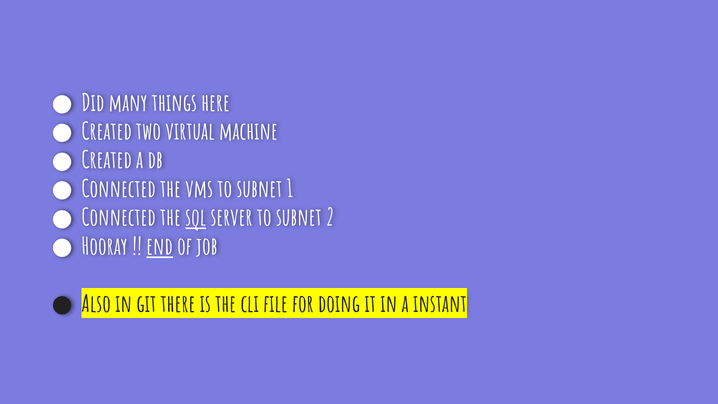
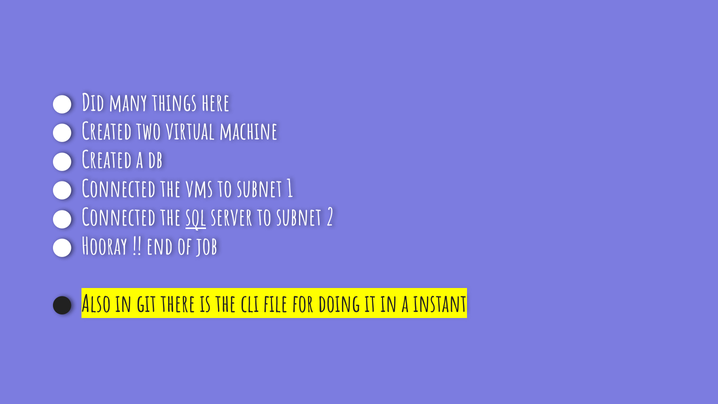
end underline: present -> none
